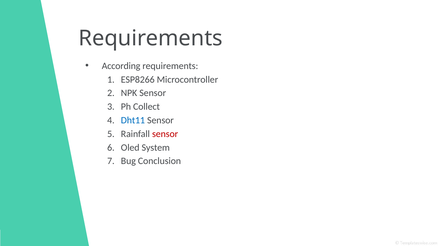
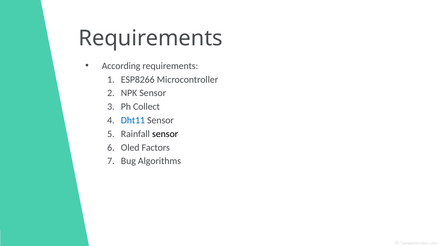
sensor at (165, 134) colour: red -> black
System: System -> Factors
Conclusion: Conclusion -> Algorithms
